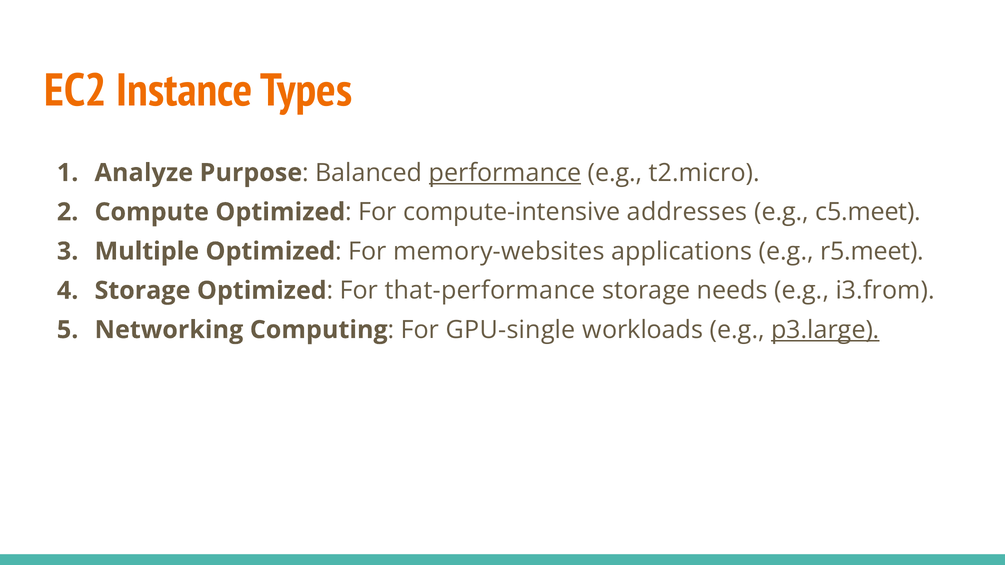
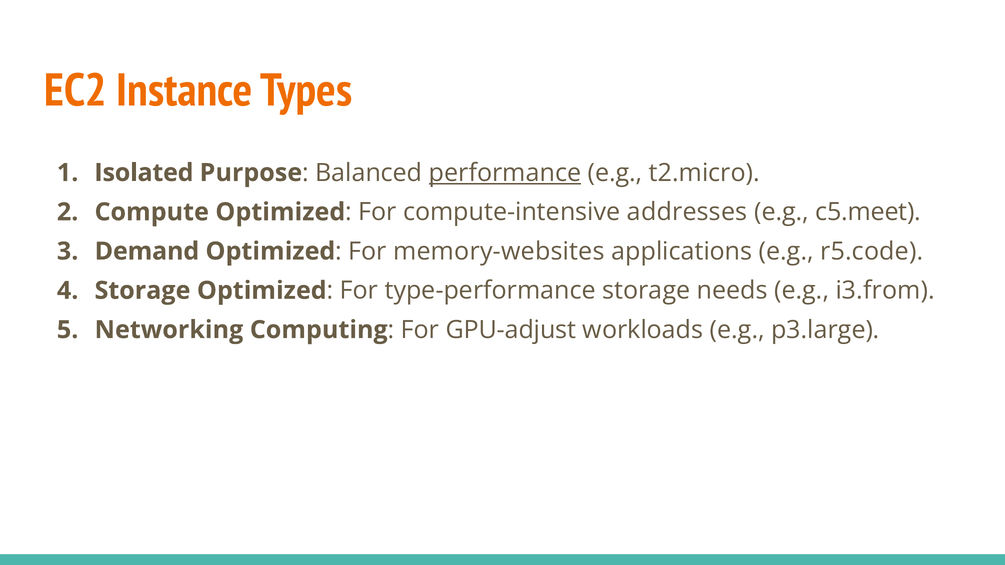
Analyze: Analyze -> Isolated
Multiple: Multiple -> Demand
r5.meet: r5.meet -> r5.code
that-performance: that-performance -> type-performance
GPU-single: GPU-single -> GPU-adjust
p3.large underline: present -> none
